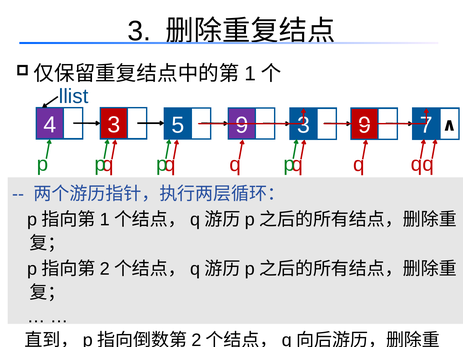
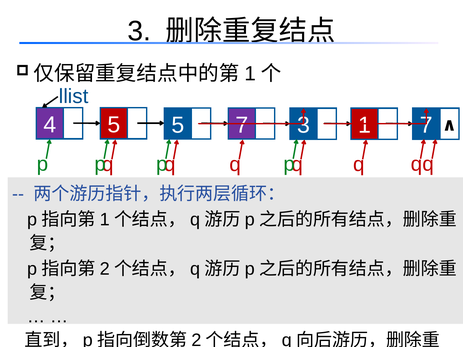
4 3: 3 -> 5
5 9: 9 -> 7
3 9: 9 -> 1
